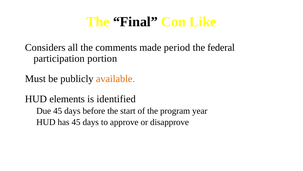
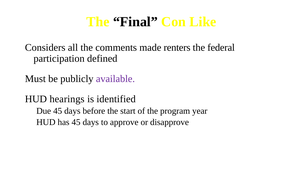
period: period -> renters
portion: portion -> defined
available colour: orange -> purple
elements: elements -> hearings
